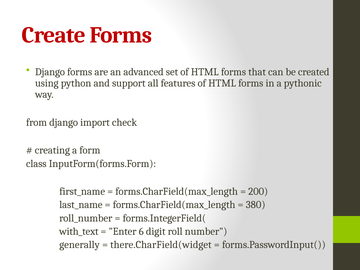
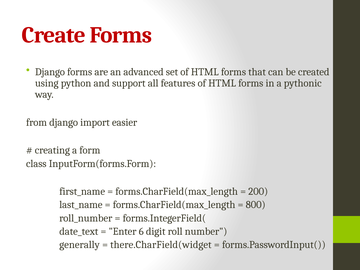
check: check -> easier
380: 380 -> 800
with_text: with_text -> date_text
